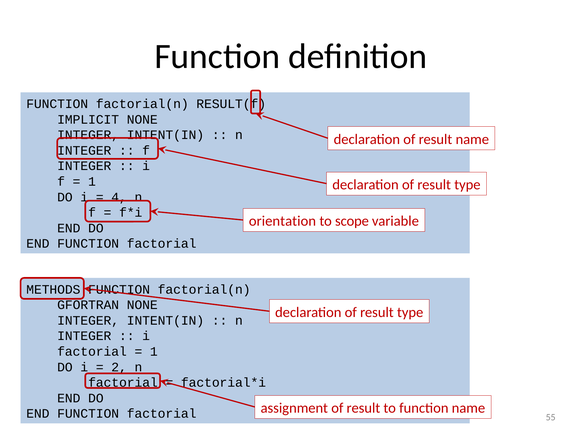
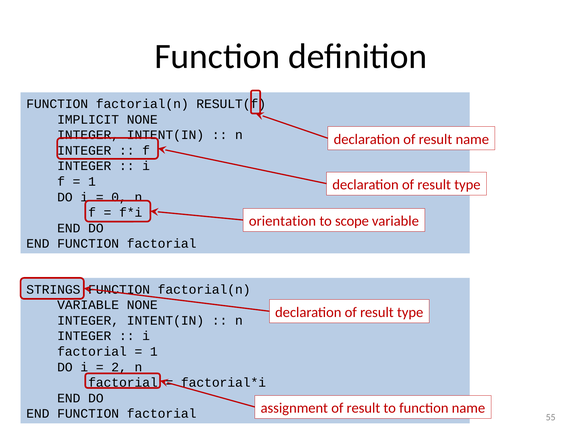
4: 4 -> 0
METHODS: METHODS -> STRINGS
GFORTRAN at (88, 305): GFORTRAN -> VARIABLE
